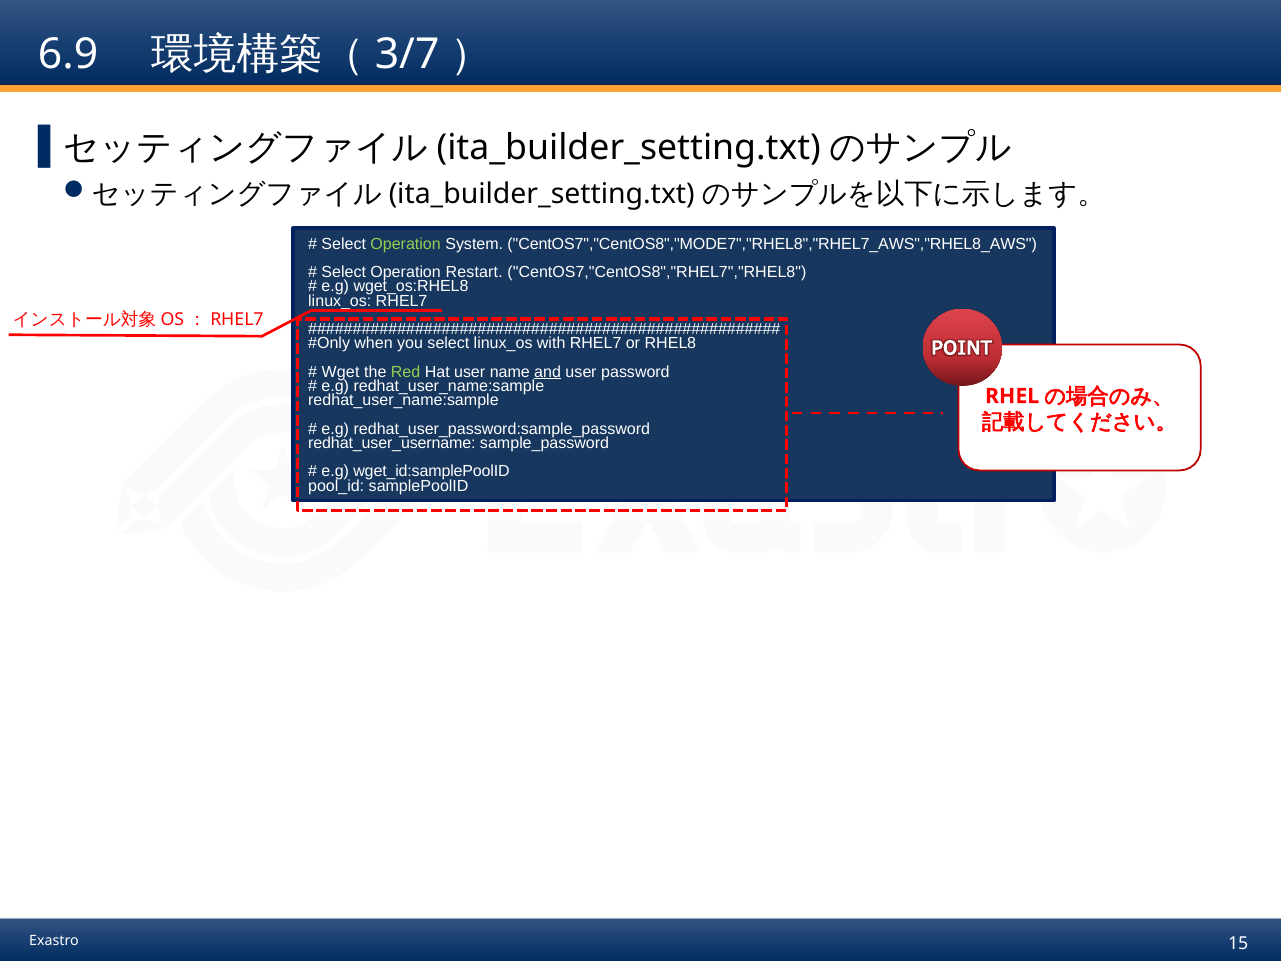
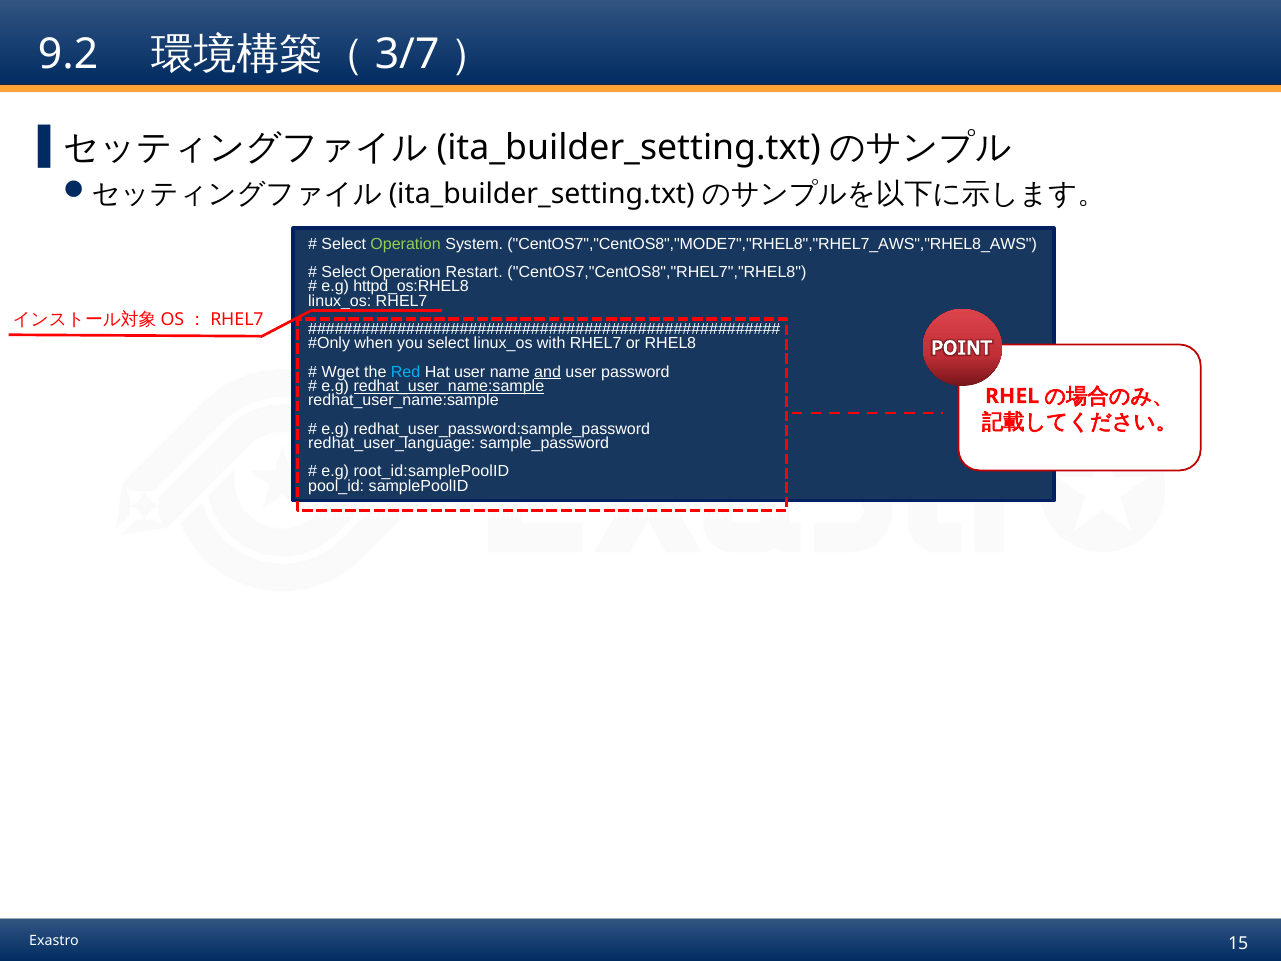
6.9: 6.9 -> 9.2
wget_os:RHEL8: wget_os:RHEL8 -> httpd_os:RHEL8
Red colour: light green -> light blue
redhat_user_name:sample at (449, 386) underline: none -> present
redhat_user_username: redhat_user_username -> redhat_user_language
wget_id:samplePoolID: wget_id:samplePoolID -> root_id:samplePoolID
